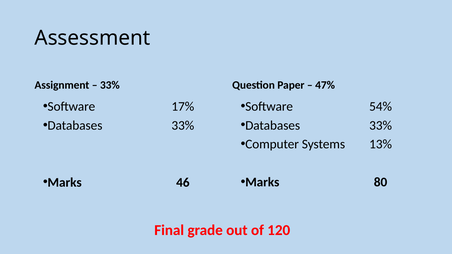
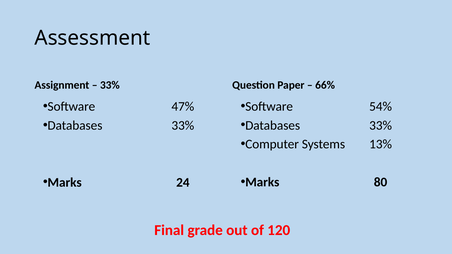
47%: 47% -> 66%
17%: 17% -> 47%
46: 46 -> 24
